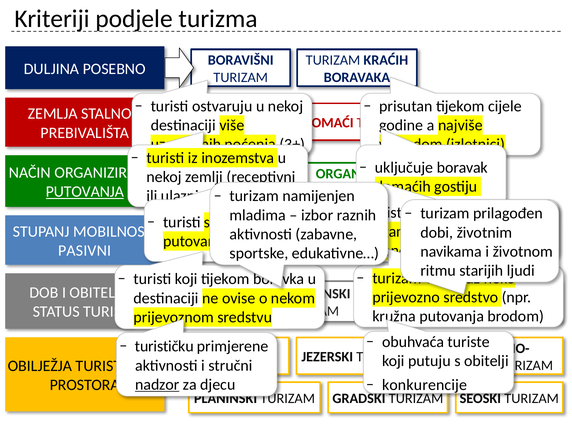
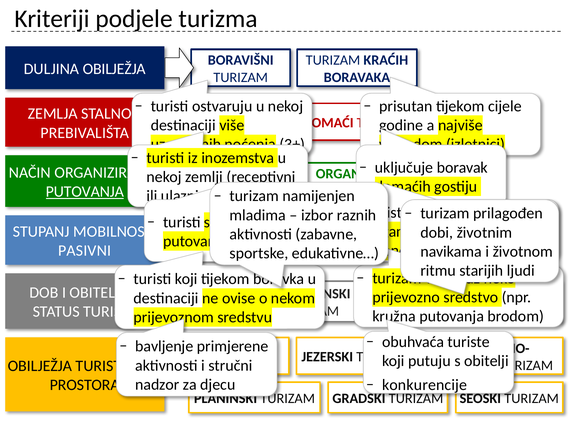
DULJINA POSEBNO: POSEBNO -> OBILJEŽJA
turističku: turističku -> bavljenje
nadzor underline: present -> none
